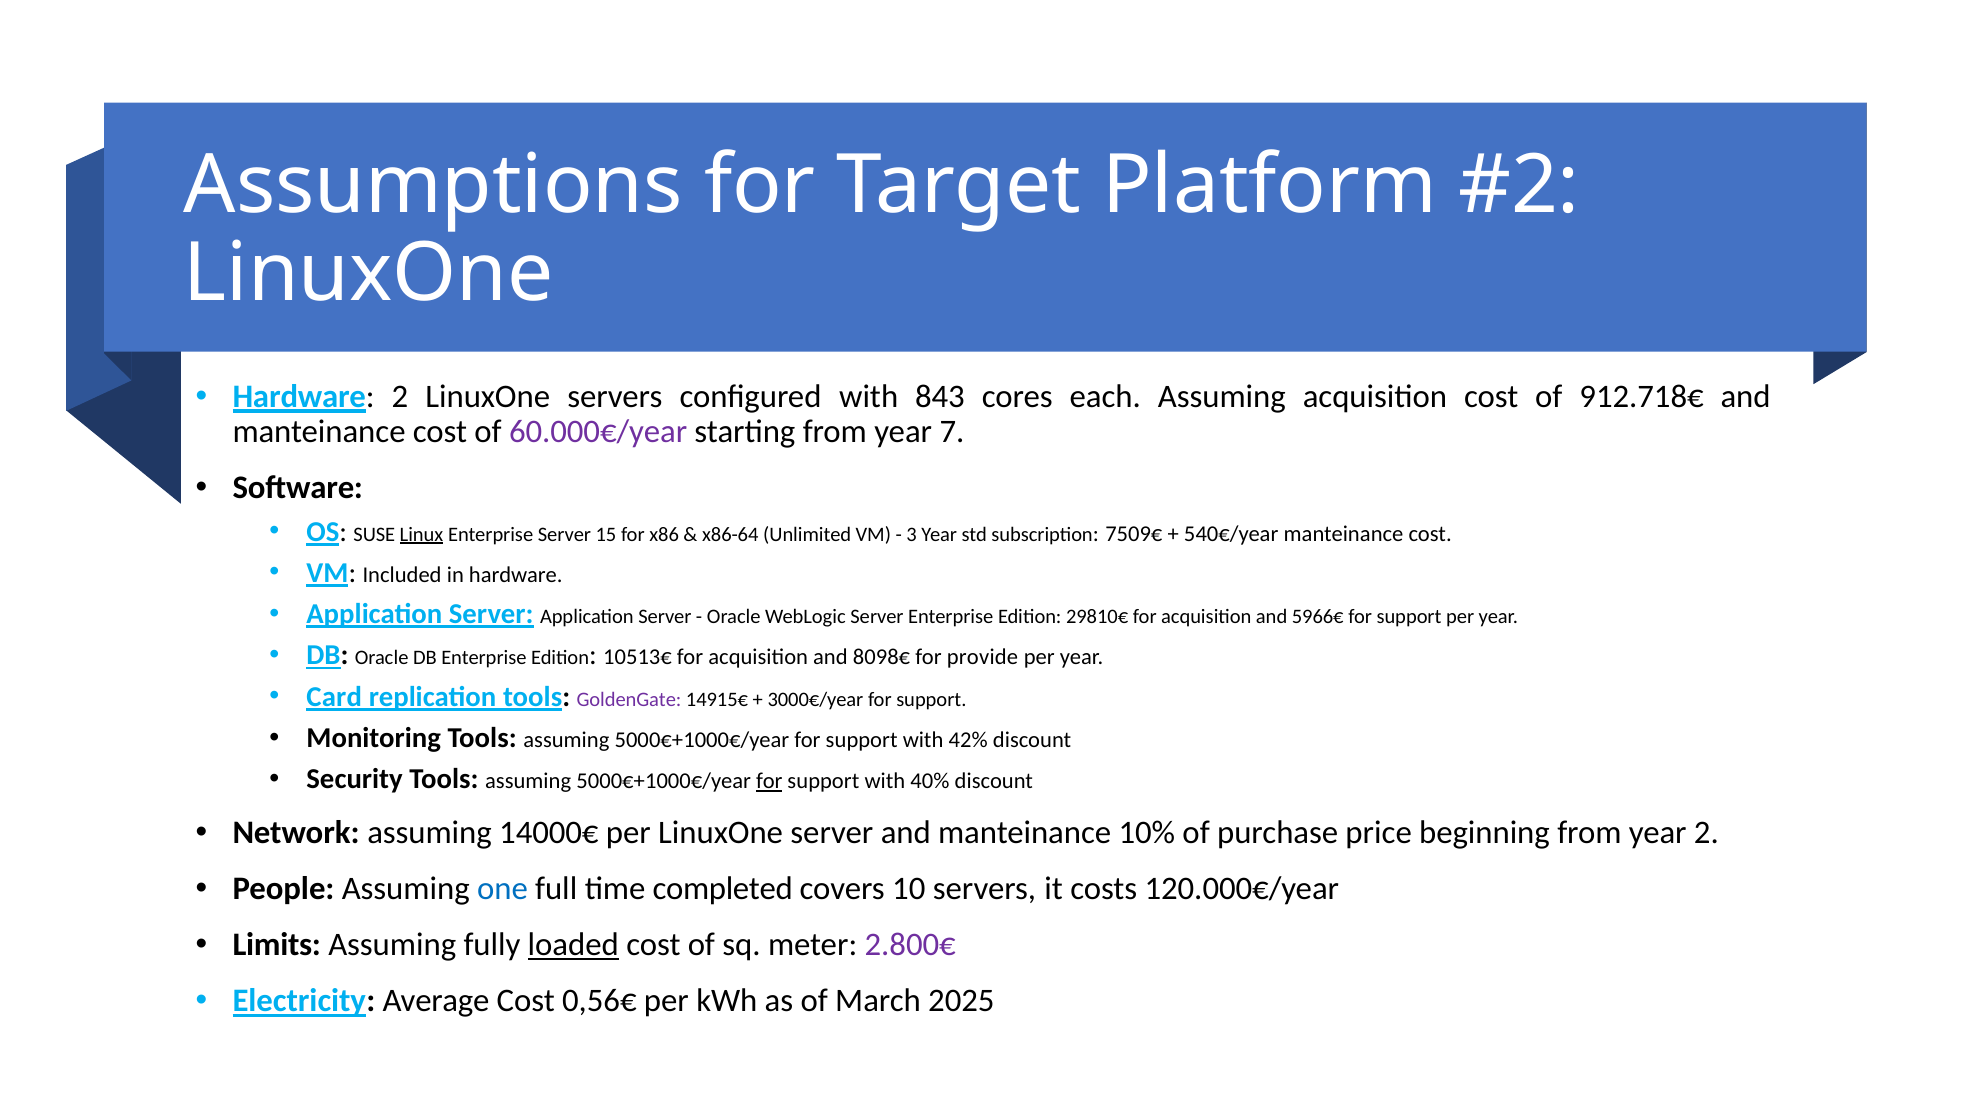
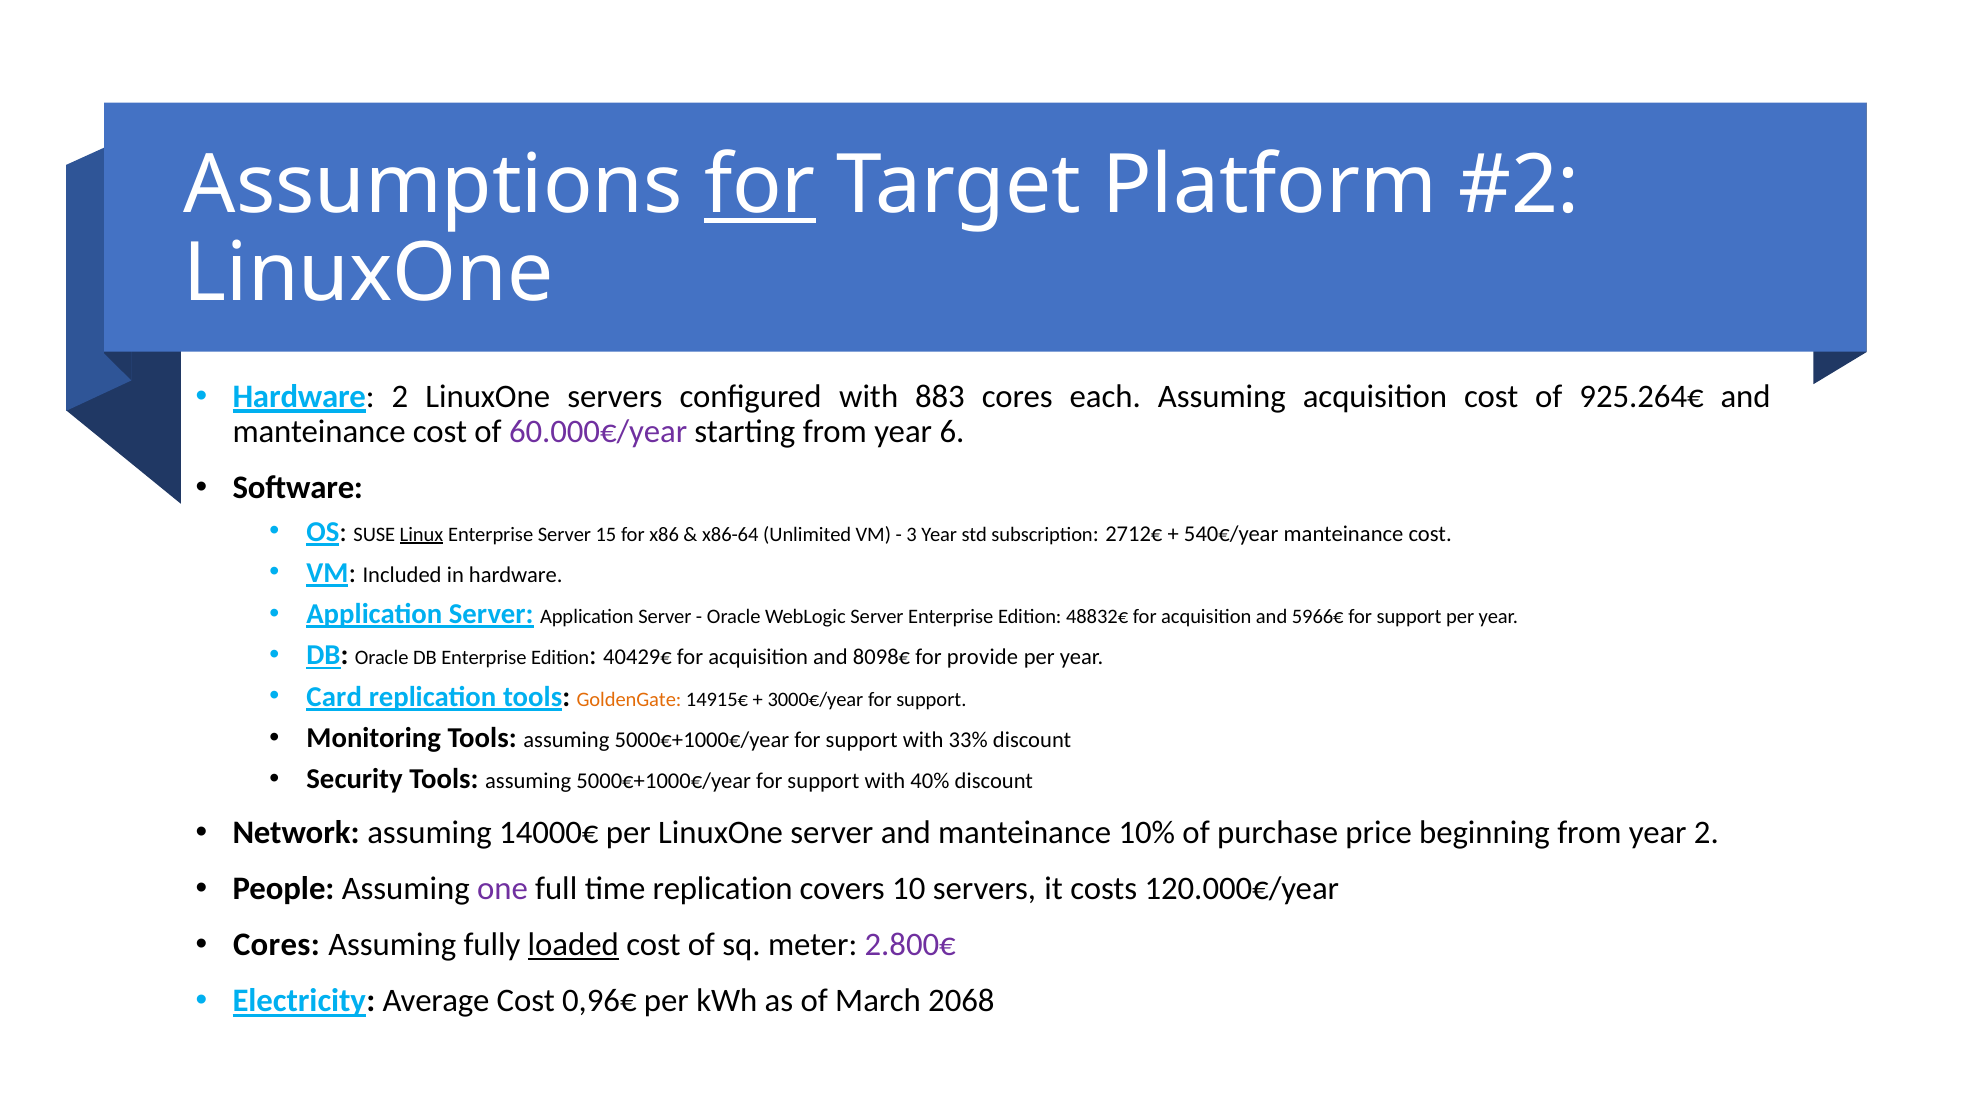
for at (760, 185) underline: none -> present
843: 843 -> 883
912.718€: 912.718€ -> 925.264€
7: 7 -> 6
7509€: 7509€ -> 2712€
29810€: 29810€ -> 48832€
10513€: 10513€ -> 40429€
GoldenGate colour: purple -> orange
42%: 42% -> 33%
for at (769, 781) underline: present -> none
one colour: blue -> purple
time completed: completed -> replication
Limits at (277, 945): Limits -> Cores
0,56€: 0,56€ -> 0,96€
2025: 2025 -> 2068
